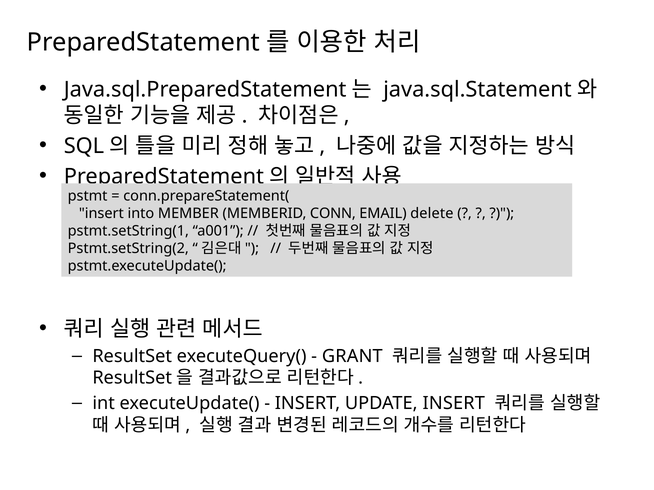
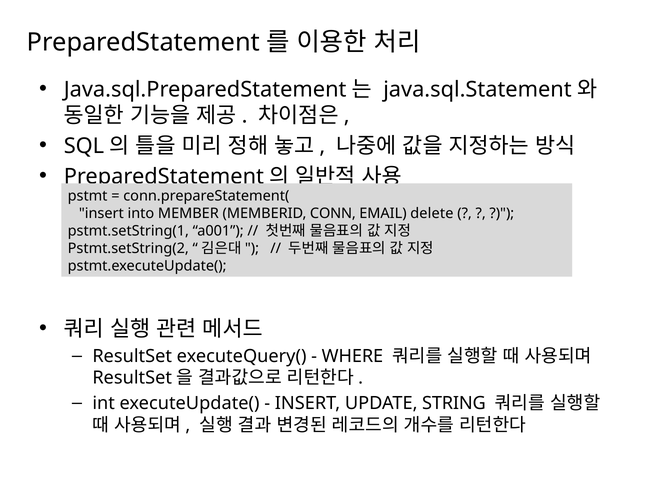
GRANT: GRANT -> WHERE
UPDATE INSERT: INSERT -> STRING
